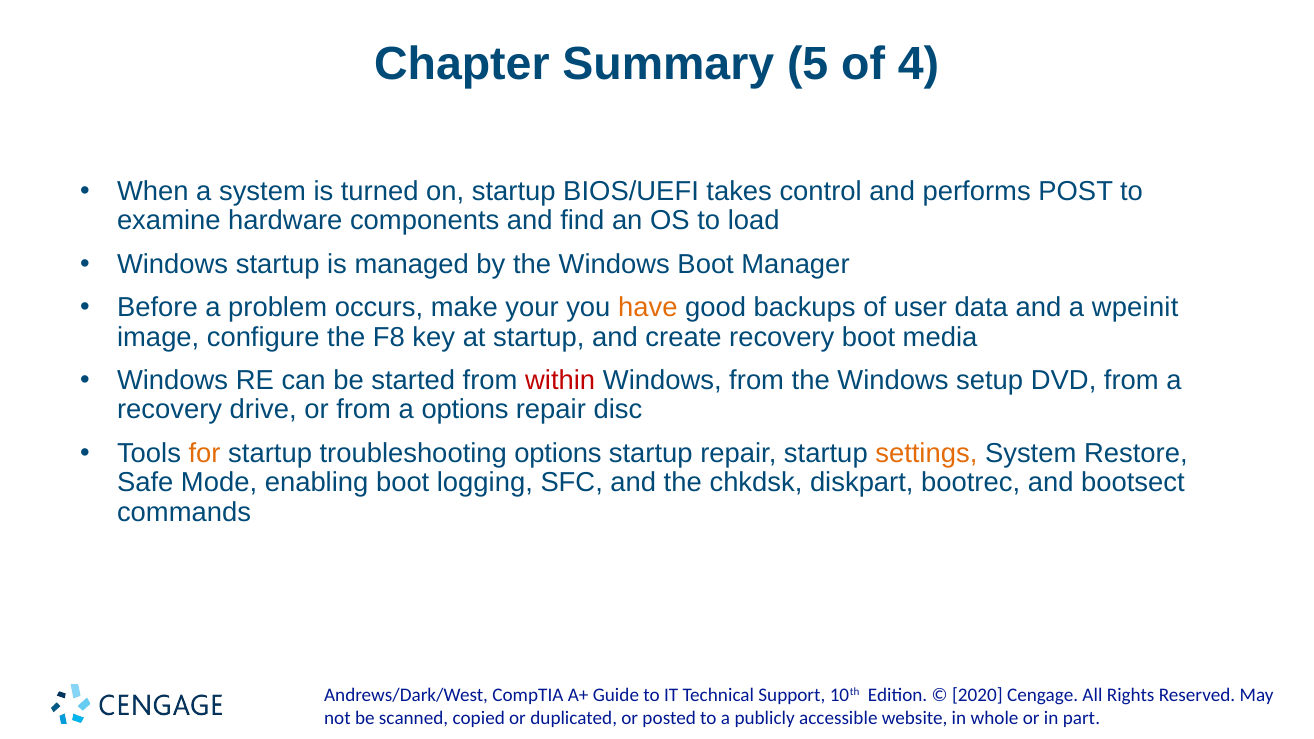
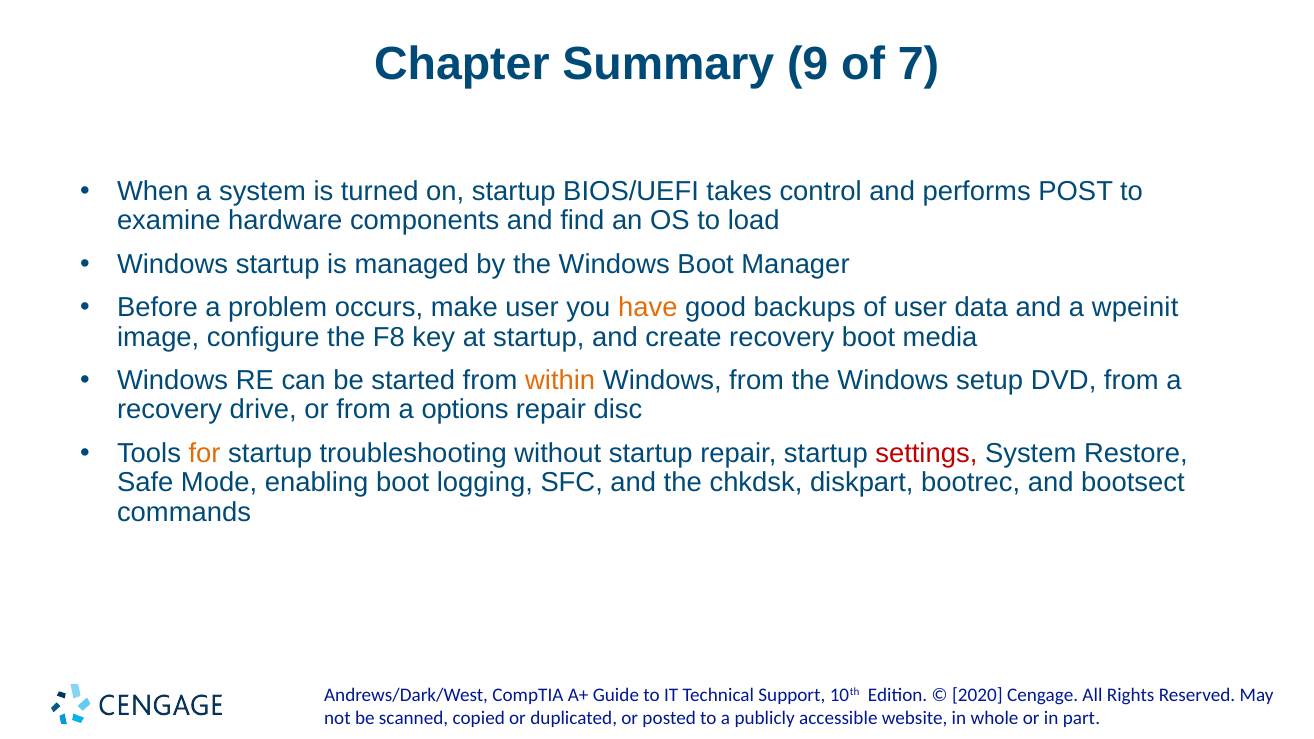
5: 5 -> 9
4: 4 -> 7
make your: your -> user
within colour: red -> orange
troubleshooting options: options -> without
settings colour: orange -> red
